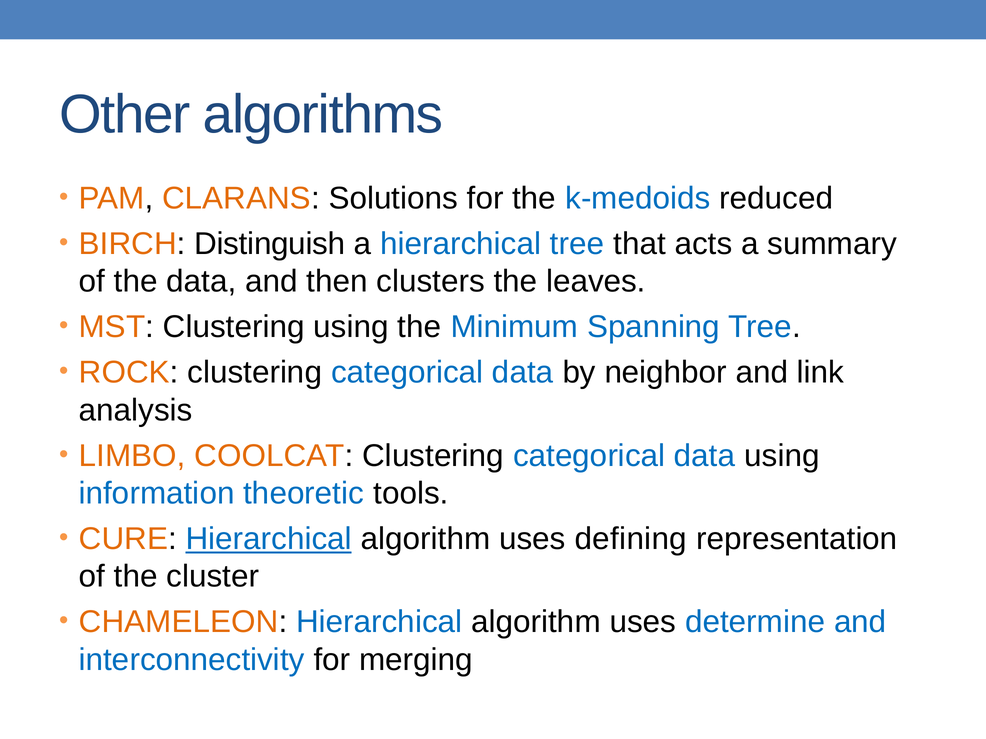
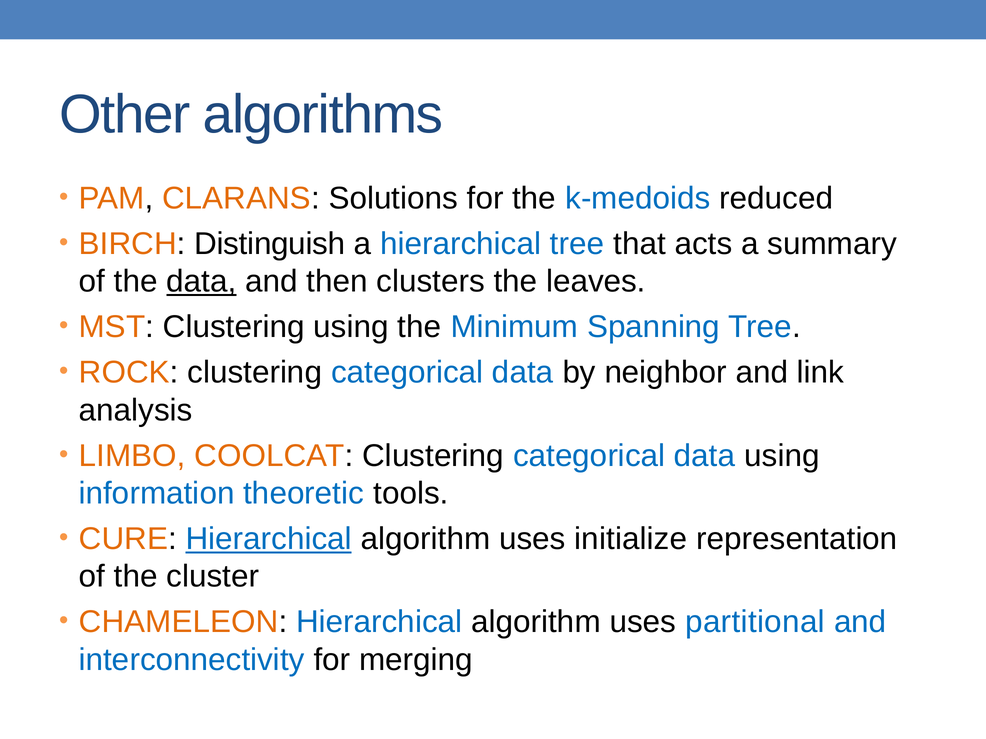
data at (201, 282) underline: none -> present
defining: defining -> initialize
determine: determine -> partitional
